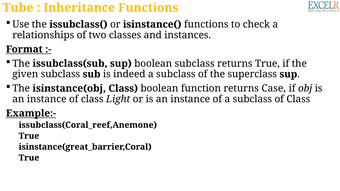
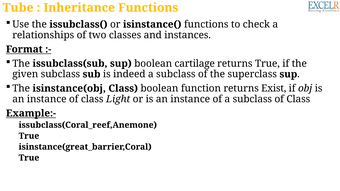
boolean subclass: subclass -> cartilage
Case: Case -> Exist
